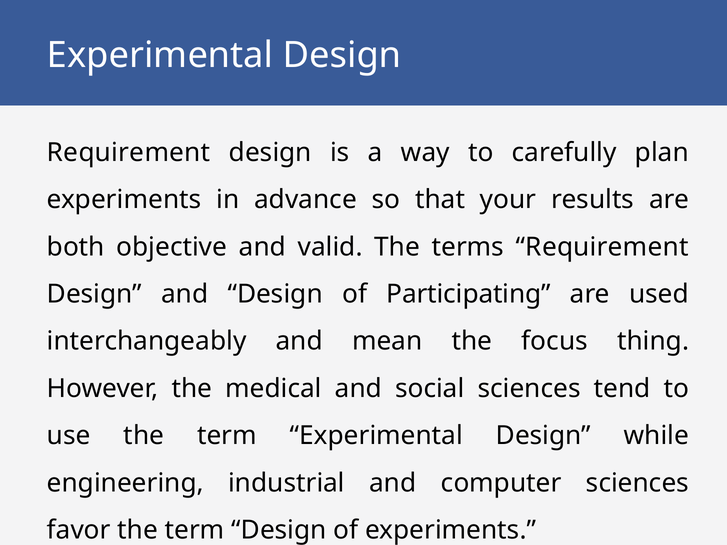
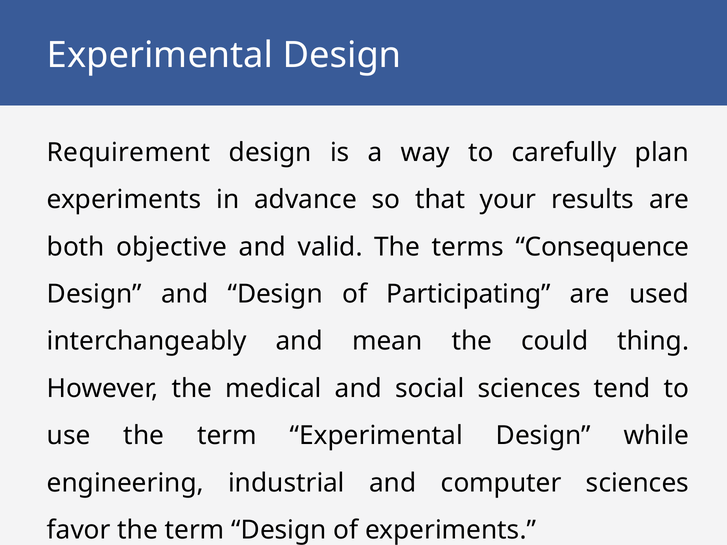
terms Requirement: Requirement -> Consequence
focus: focus -> could
